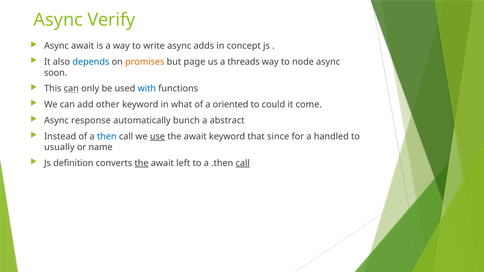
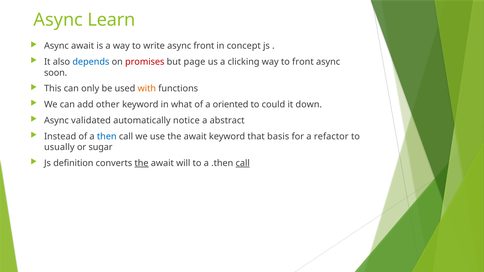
Verify: Verify -> Learn
async adds: adds -> front
promises colour: orange -> red
threads: threads -> clicking
to node: node -> front
can at (71, 89) underline: present -> none
with colour: blue -> orange
come: come -> down
response: response -> validated
bunch: bunch -> notice
use underline: present -> none
since: since -> basis
handled: handled -> refactor
name: name -> sugar
left: left -> will
